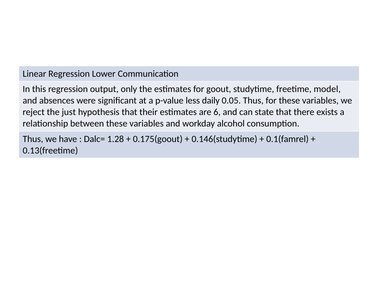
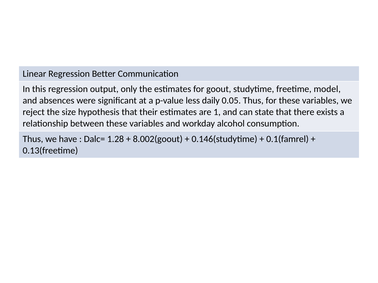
Lower: Lower -> Better
just: just -> size
6: 6 -> 1
0.175(goout: 0.175(goout -> 8.002(goout
